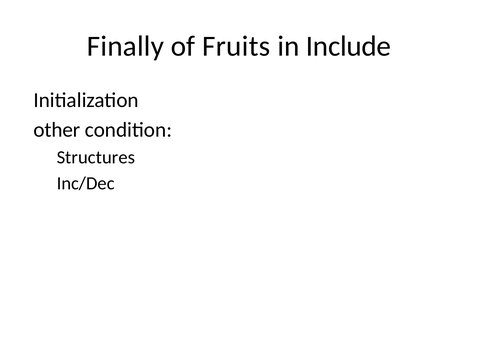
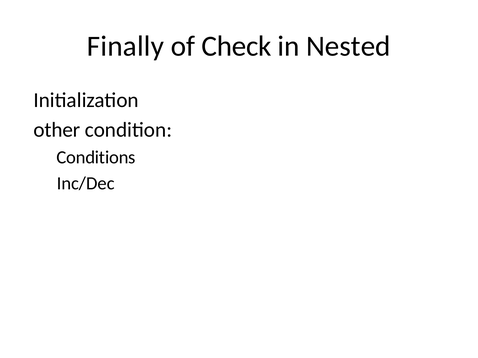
Fruits: Fruits -> Check
Include: Include -> Nested
Structures: Structures -> Conditions
